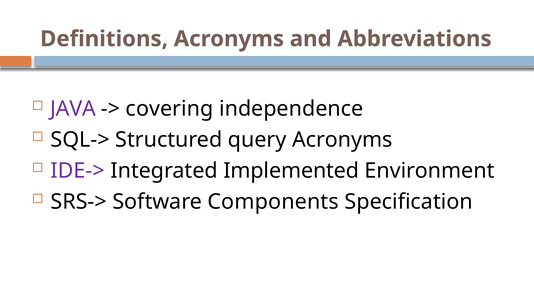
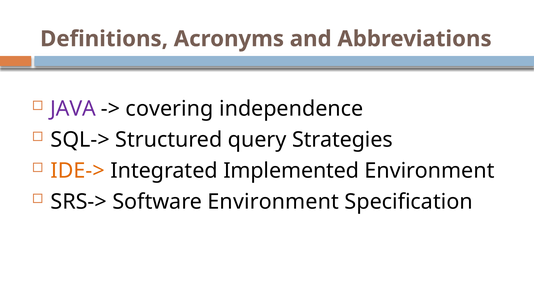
query Acronyms: Acronyms -> Strategies
IDE-> colour: purple -> orange
Software Components: Components -> Environment
